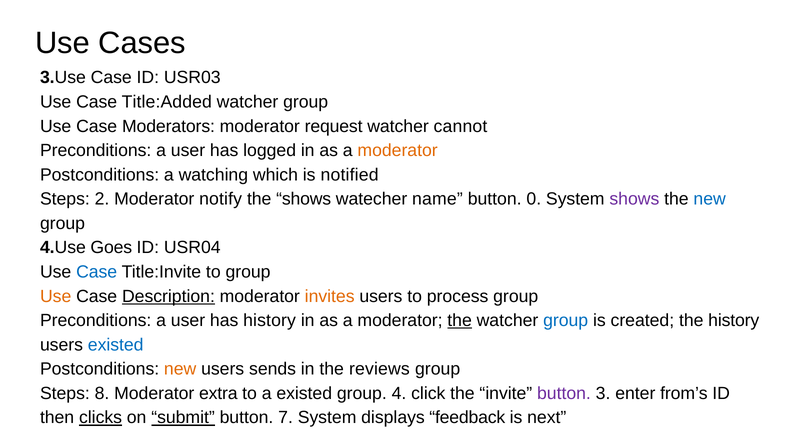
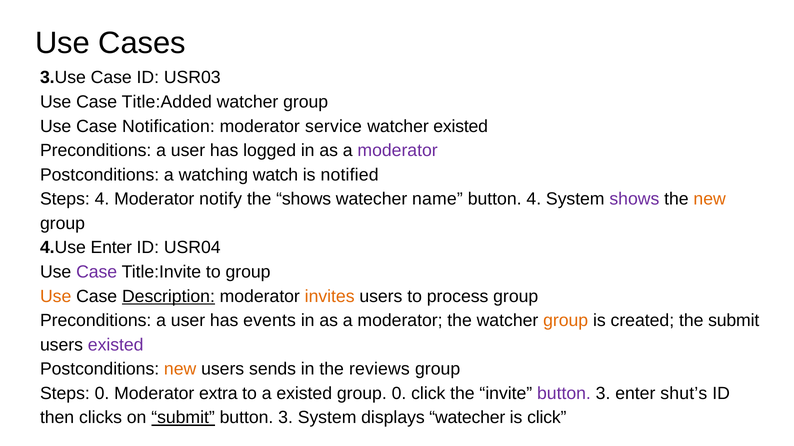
Moderators: Moderators -> Notification
request: request -> service
watcher cannot: cannot -> existed
moderator at (398, 151) colour: orange -> purple
which: which -> watch
Steps 2: 2 -> 4
button 0: 0 -> 4
new at (710, 199) colour: blue -> orange
4.Use Goes: Goes -> Enter
Case at (97, 272) colour: blue -> purple
has history: history -> events
the at (460, 321) underline: present -> none
group at (566, 321) colour: blue -> orange
the history: history -> submit
existed at (116, 345) colour: blue -> purple
Steps 8: 8 -> 0
group 4: 4 -> 0
from’s: from’s -> shut’s
clicks underline: present -> none
7 at (286, 418): 7 -> 3
displays feedback: feedback -> watecher
is next: next -> click
